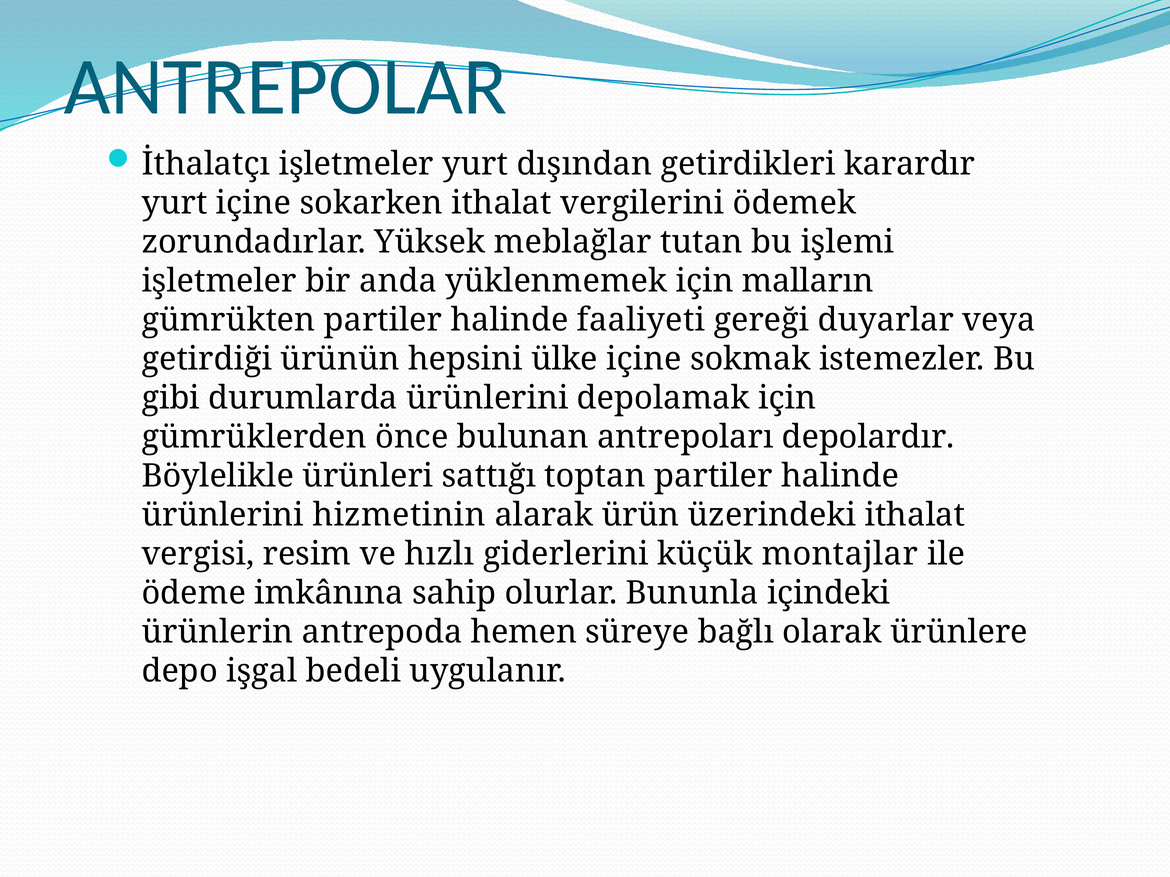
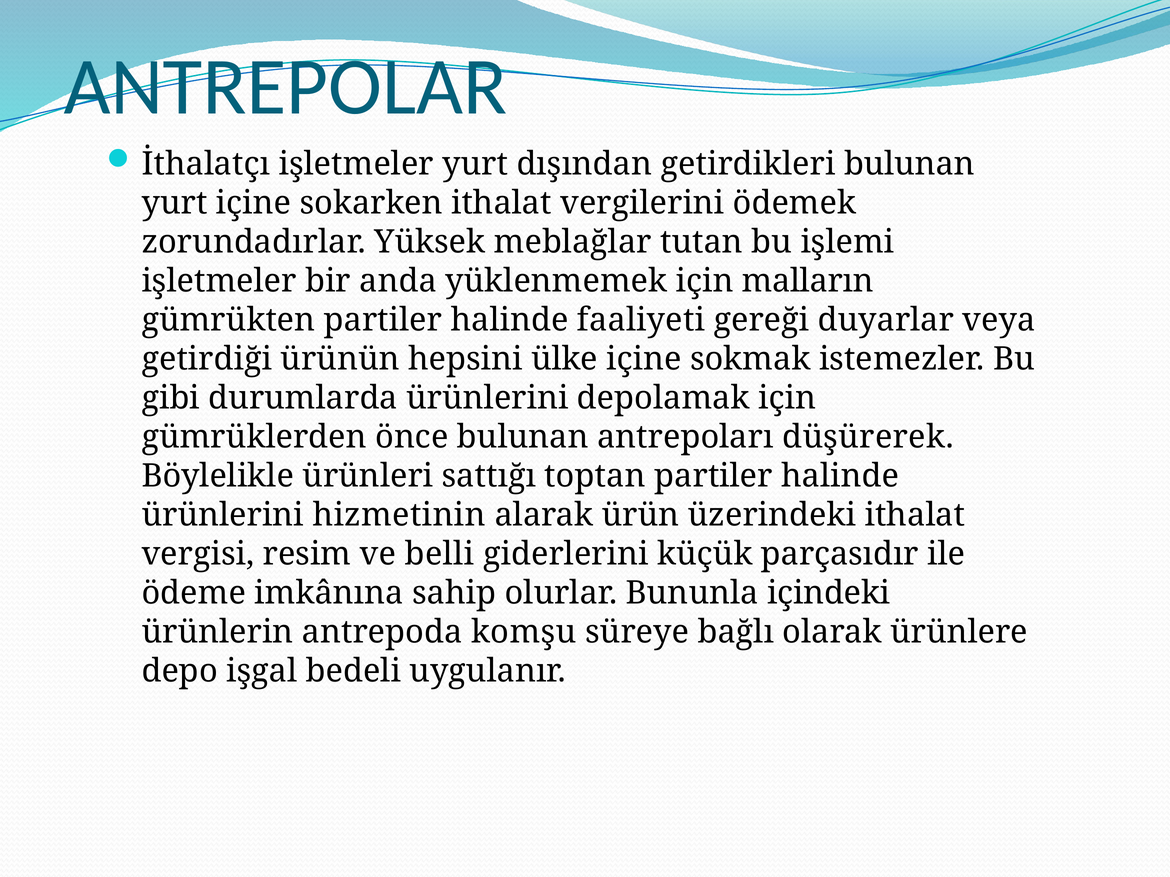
getirdikleri karardır: karardır -> bulunan
depolardır: depolardır -> düşürerek
hızlı: hızlı -> belli
montajlar: montajlar -> parçasıdır
hemen: hemen -> komşu
